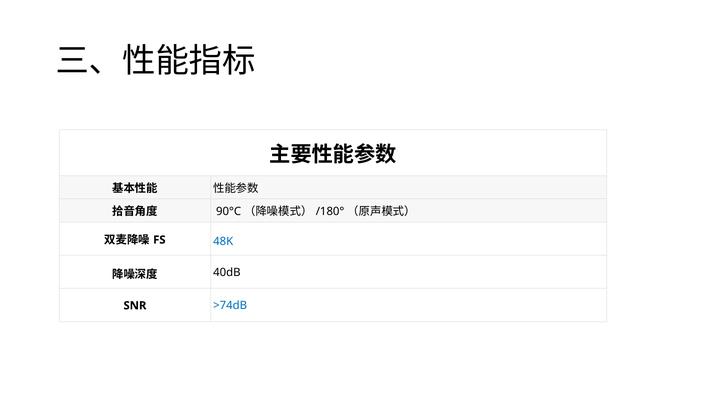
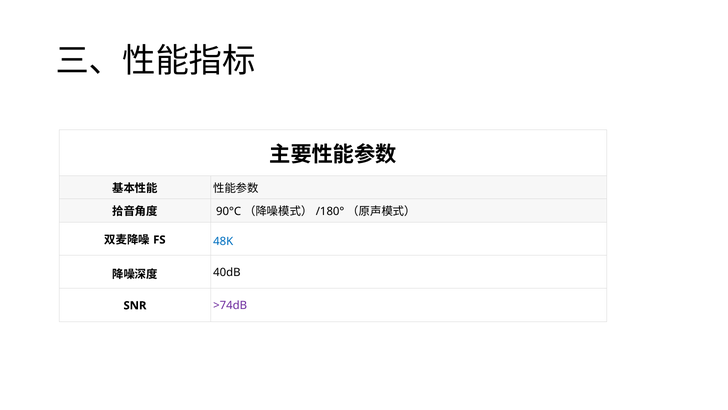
>74dB colour: blue -> purple
